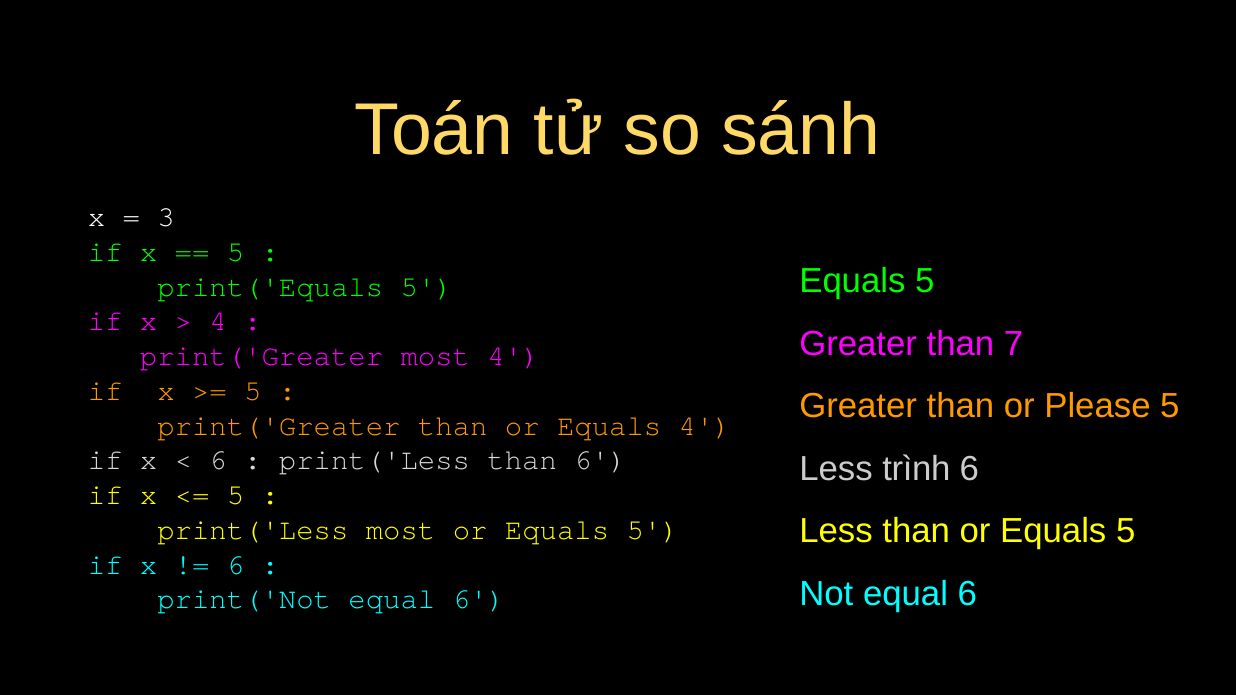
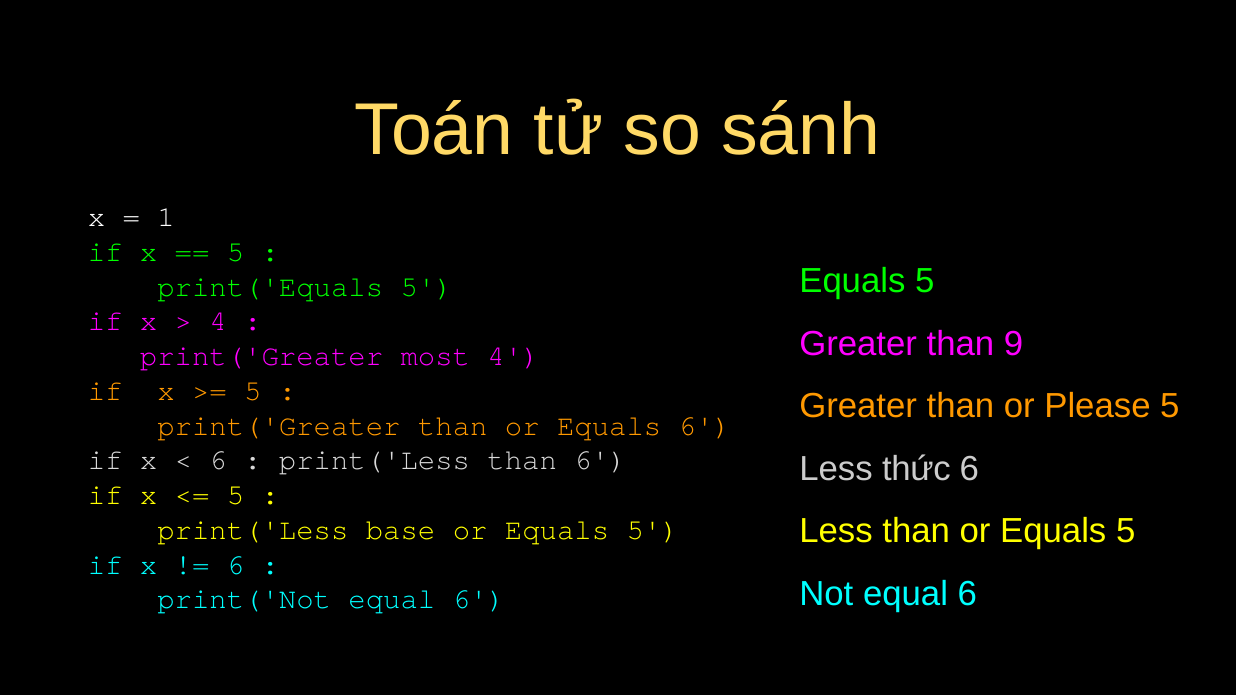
3: 3 -> 1
7: 7 -> 9
Equals 4: 4 -> 6
trình: trình -> thức
print('Less most: most -> base
